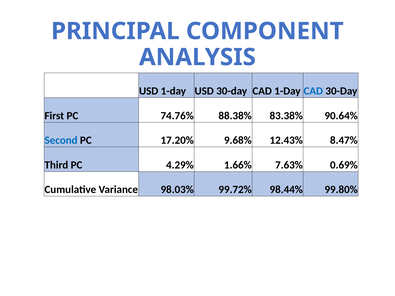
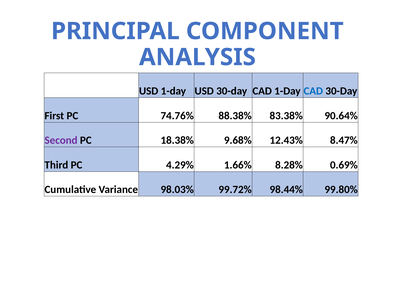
Second colour: blue -> purple
17.20%: 17.20% -> 18.38%
7.63%: 7.63% -> 8.28%
